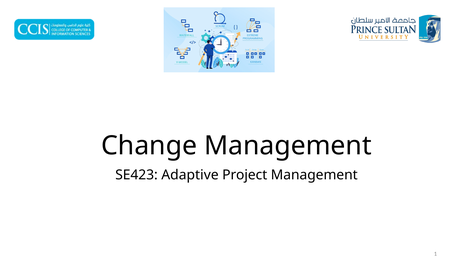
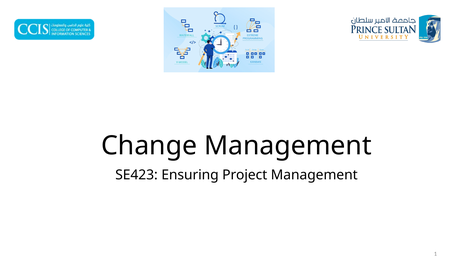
Adaptive: Adaptive -> Ensuring
